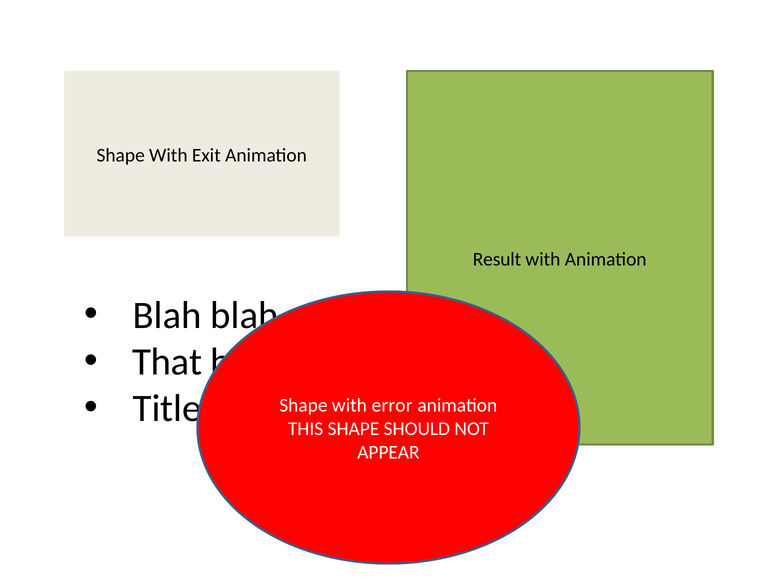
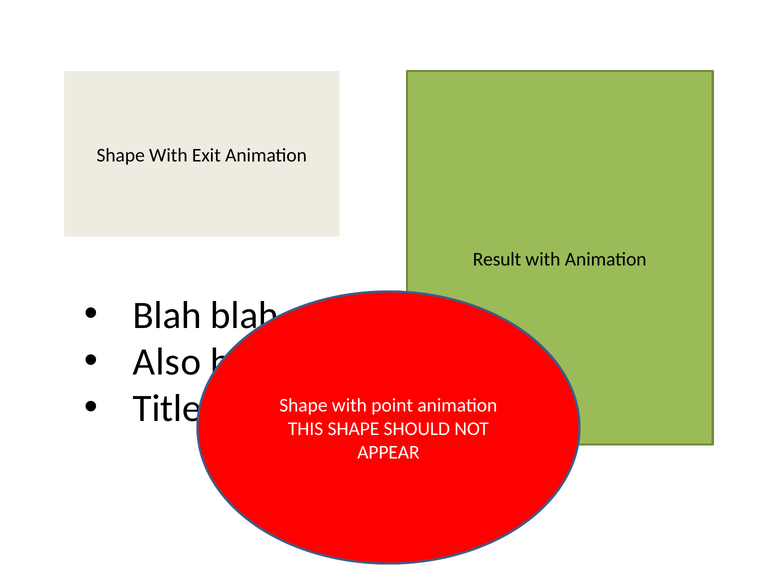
That: That -> Also
error: error -> point
